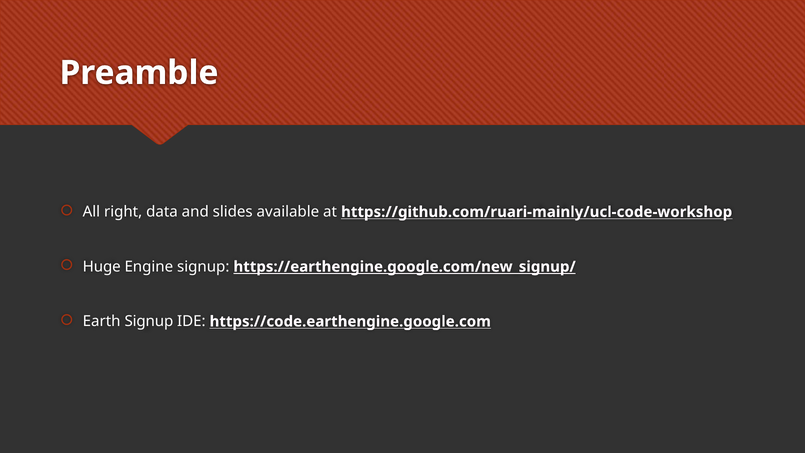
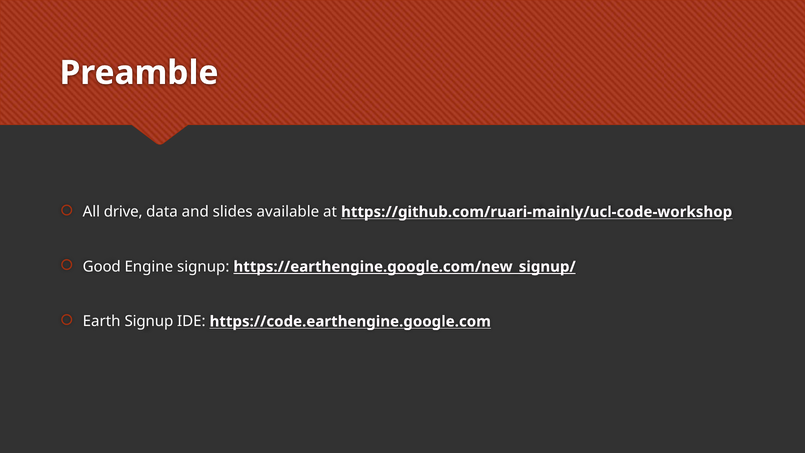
right: right -> drive
Huge: Huge -> Good
